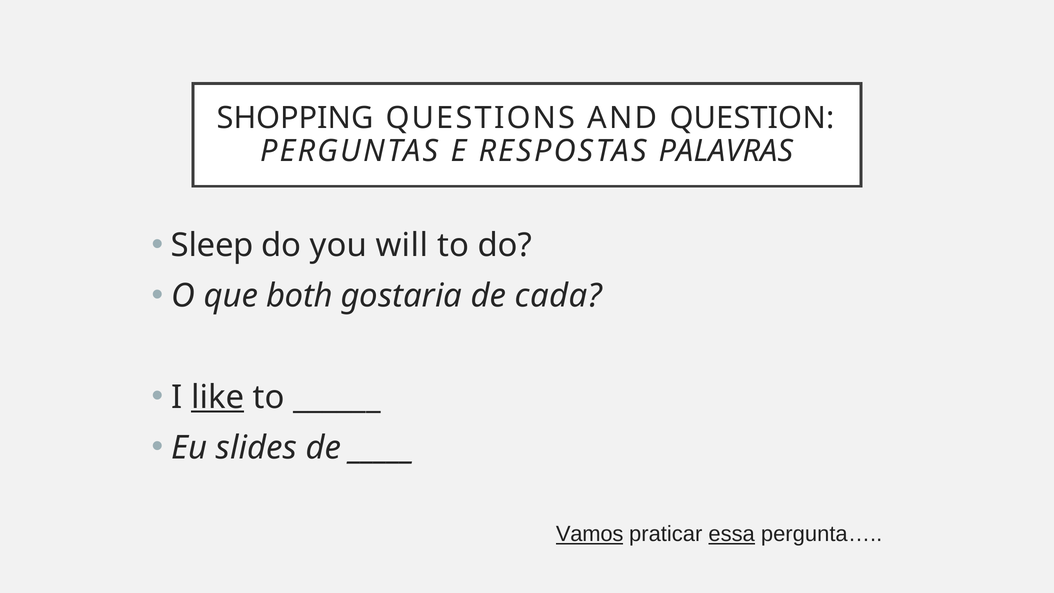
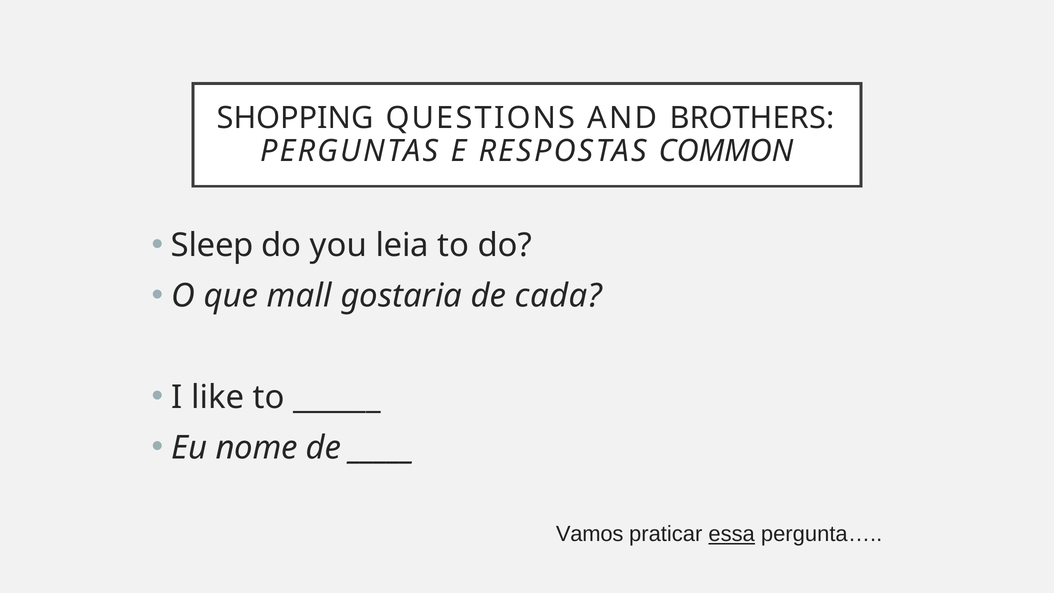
QUESTION: QUESTION -> BROTHERS
PALAVRAS: PALAVRAS -> COMMON
will: will -> leia
both: both -> mall
like underline: present -> none
slides: slides -> nome
Vamos underline: present -> none
